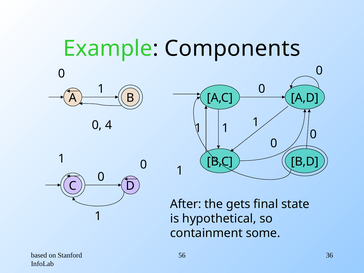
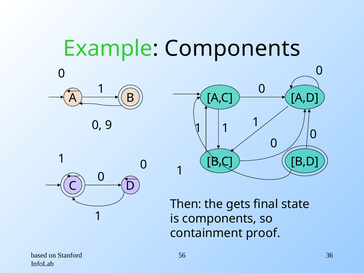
4: 4 -> 9
After: After -> Then
is hypothetical: hypothetical -> components
some: some -> proof
